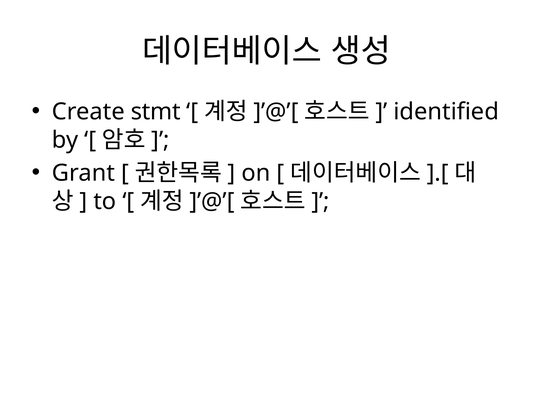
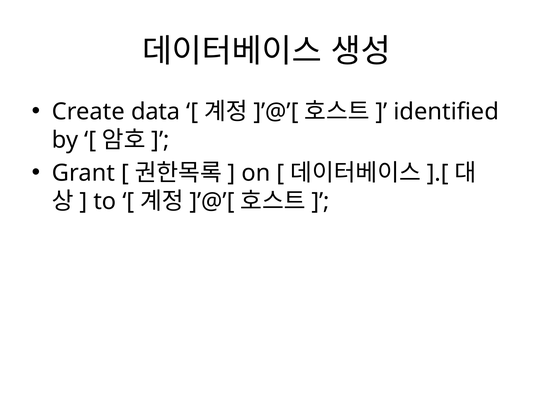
stmt: stmt -> data
